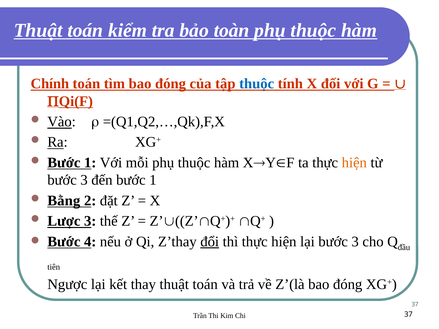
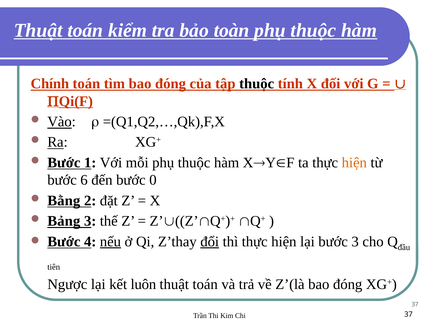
thuộc at (257, 84) colour: blue -> black
3 at (84, 180): 3 -> 6
đến bước 1: 1 -> 0
Lược: Lược -> Bảng
nếu underline: none -> present
thay: thay -> luôn
